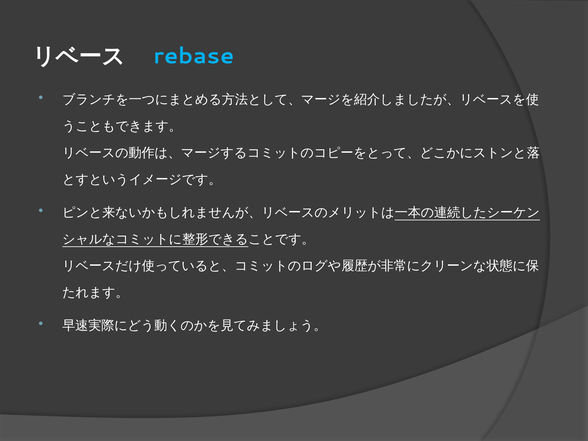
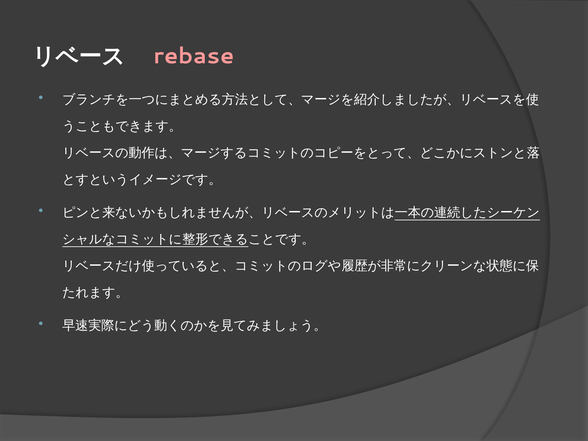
rebase colour: light blue -> pink
